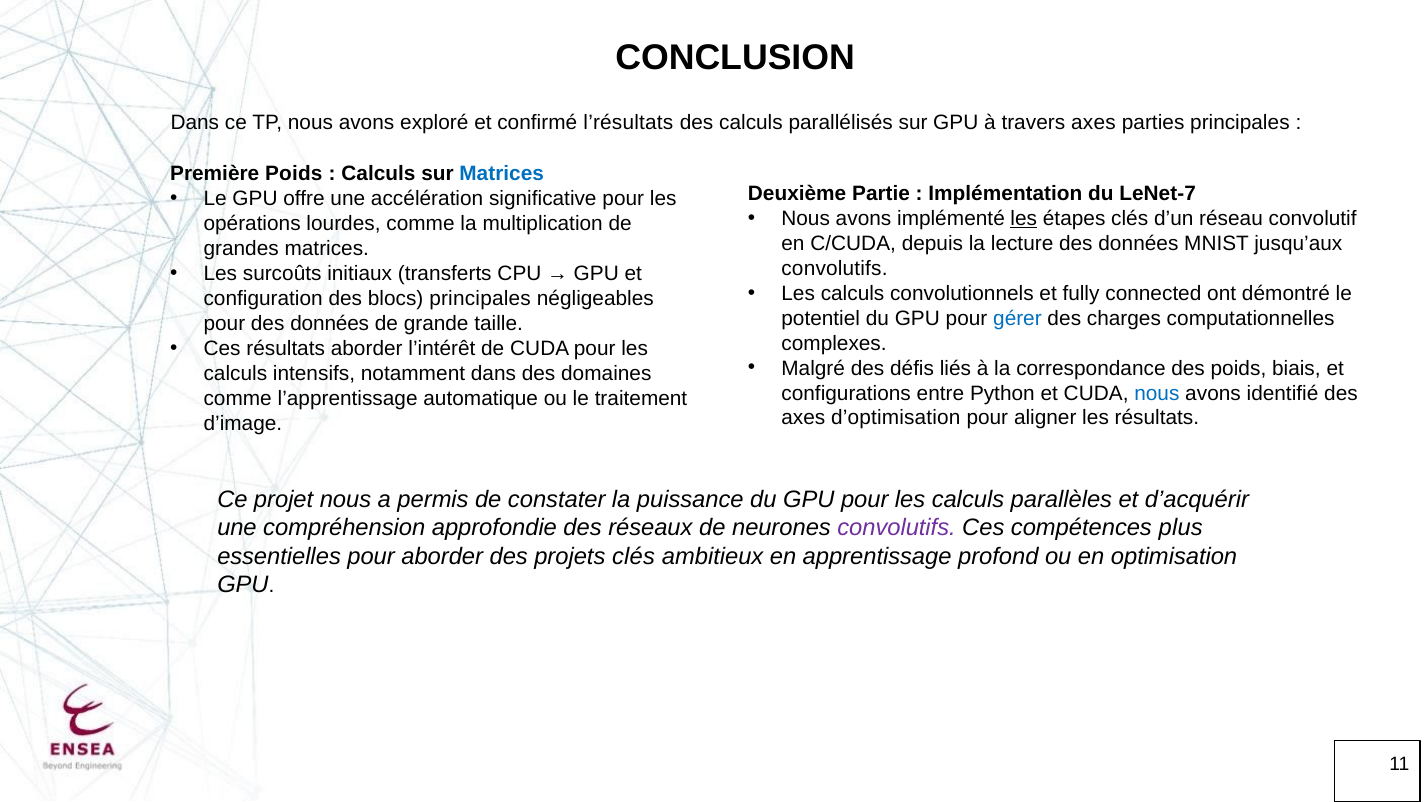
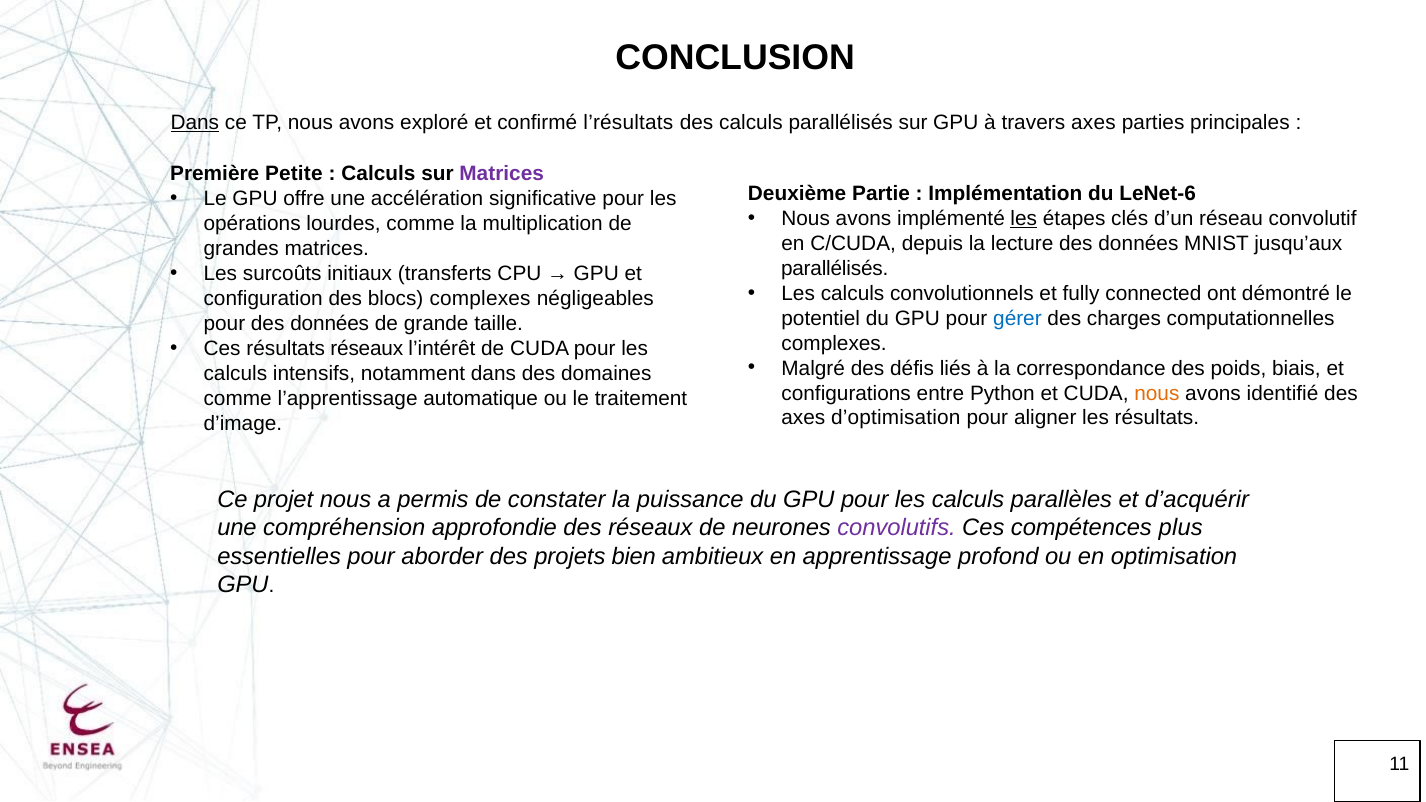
Dans at (195, 123) underline: none -> present
Première Poids: Poids -> Petite
Matrices at (502, 174) colour: blue -> purple
LeNet-7: LeNet-7 -> LeNet-6
convolutifs at (834, 268): convolutifs -> parallélisés
blocs principales: principales -> complexes
résultats aborder: aborder -> réseaux
nous at (1157, 393) colour: blue -> orange
projets clés: clés -> bien
